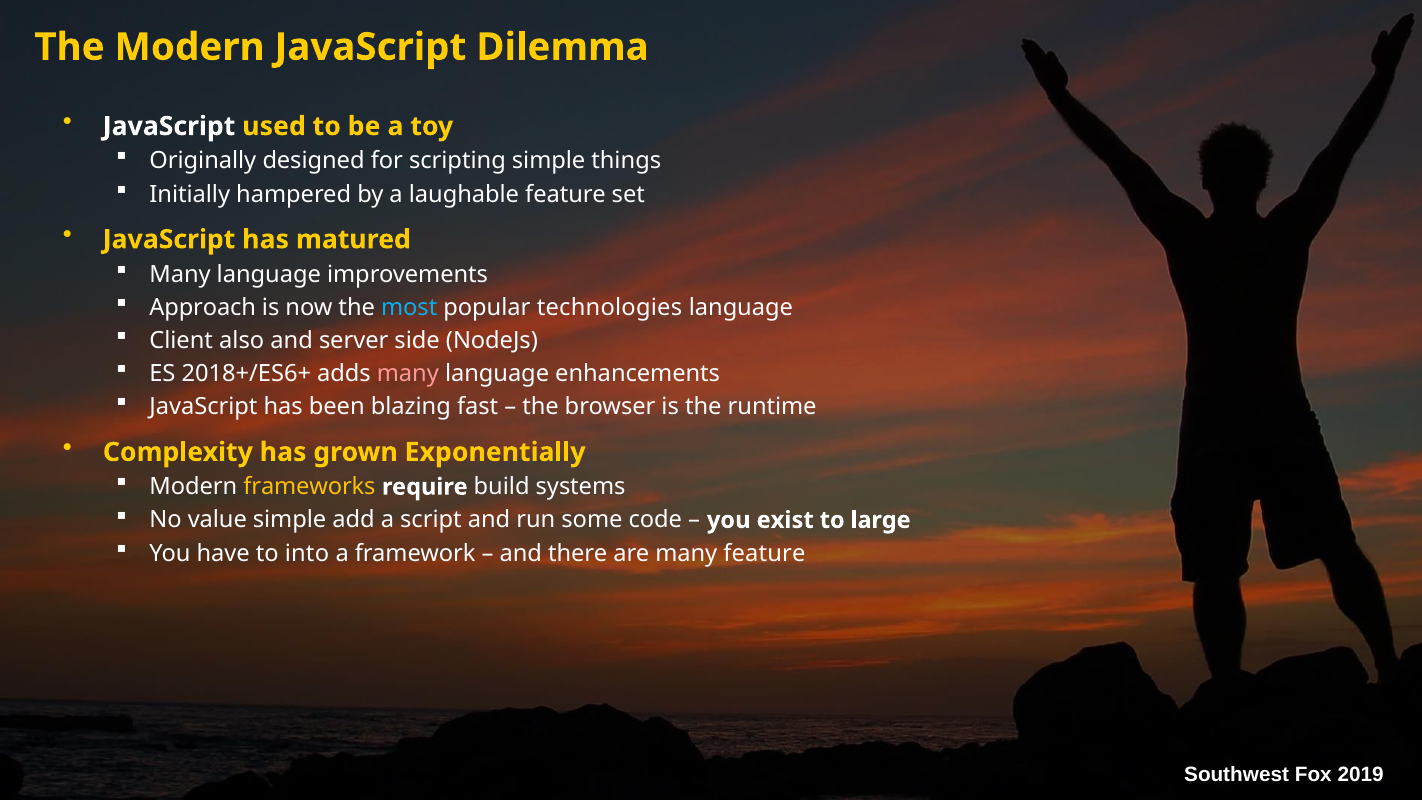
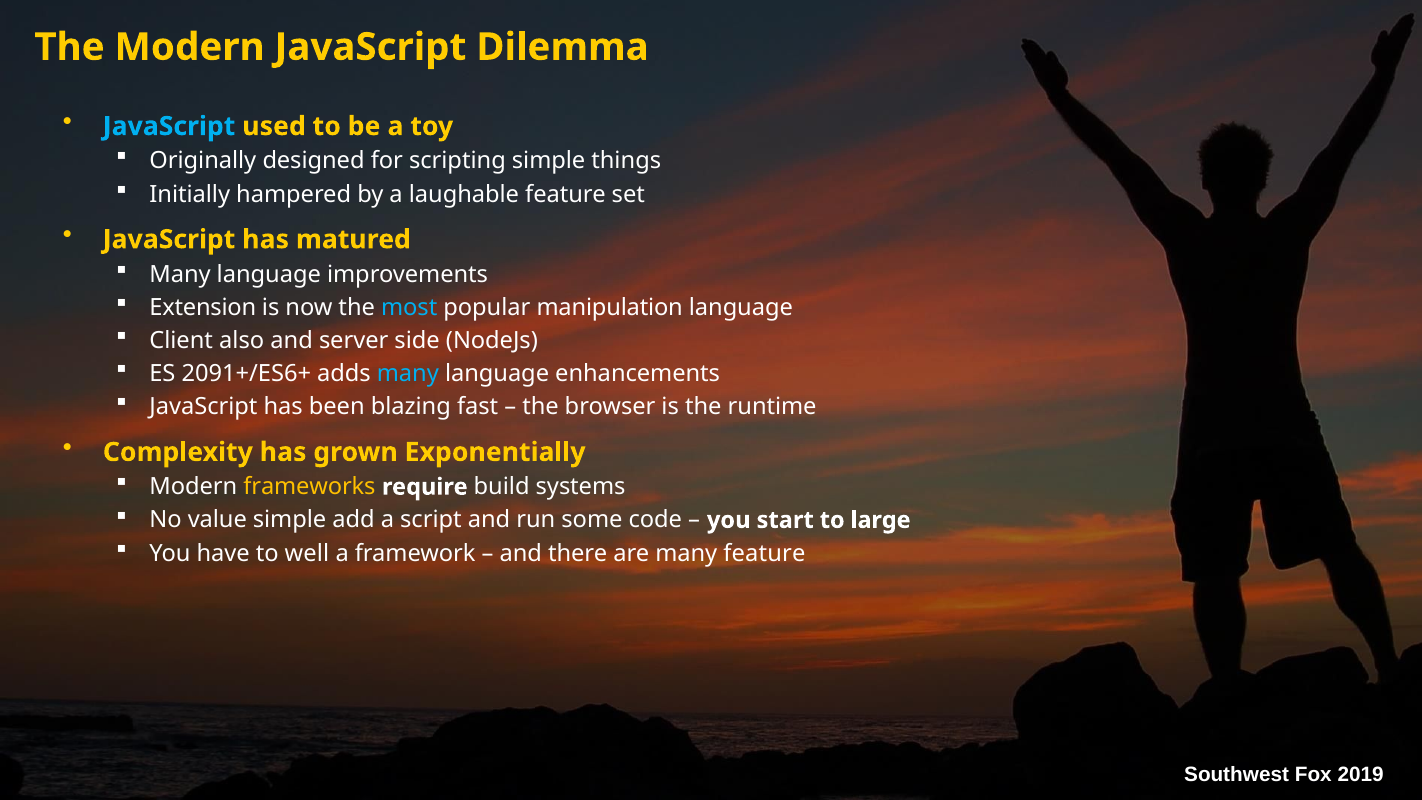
JavaScript at (169, 126) colour: white -> light blue
Approach: Approach -> Extension
technologies: technologies -> manipulation
2018+/ES6+: 2018+/ES6+ -> 2091+/ES6+
many at (408, 374) colour: pink -> light blue
exist: exist -> start
into: into -> well
